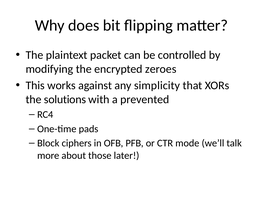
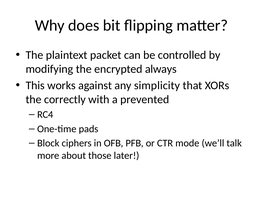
zeroes: zeroes -> always
solutions: solutions -> correctly
